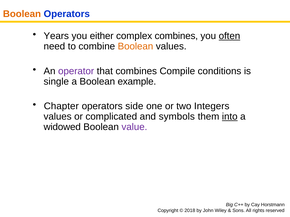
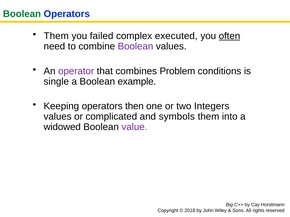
Boolean at (22, 14) colour: orange -> green
Years at (56, 36): Years -> Them
either: either -> failed
complex combines: combines -> executed
Boolean at (135, 47) colour: orange -> purple
Compile: Compile -> Problem
Chapter: Chapter -> Keeping
side: side -> then
into underline: present -> none
